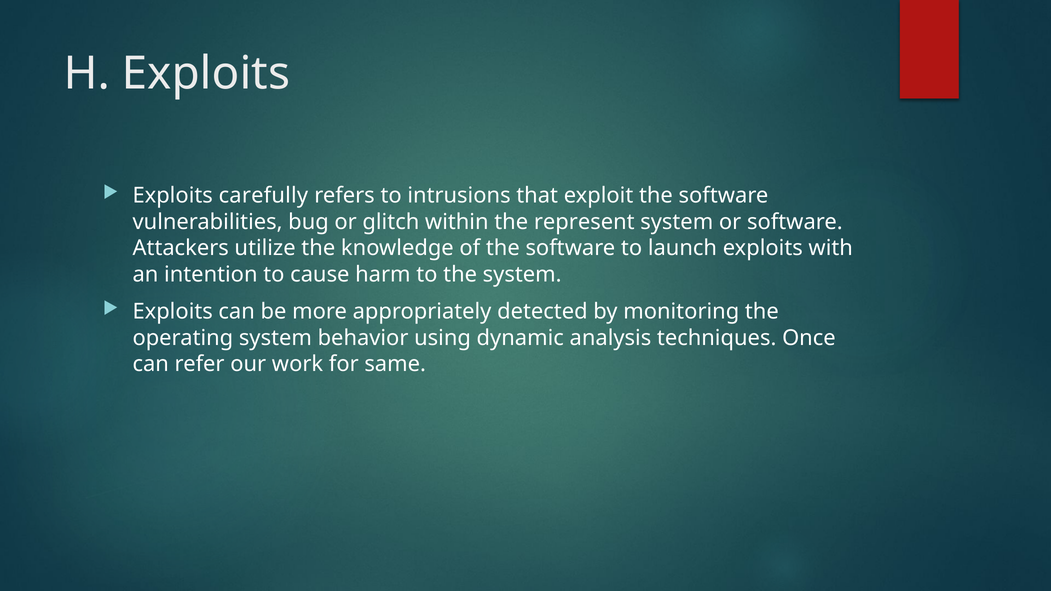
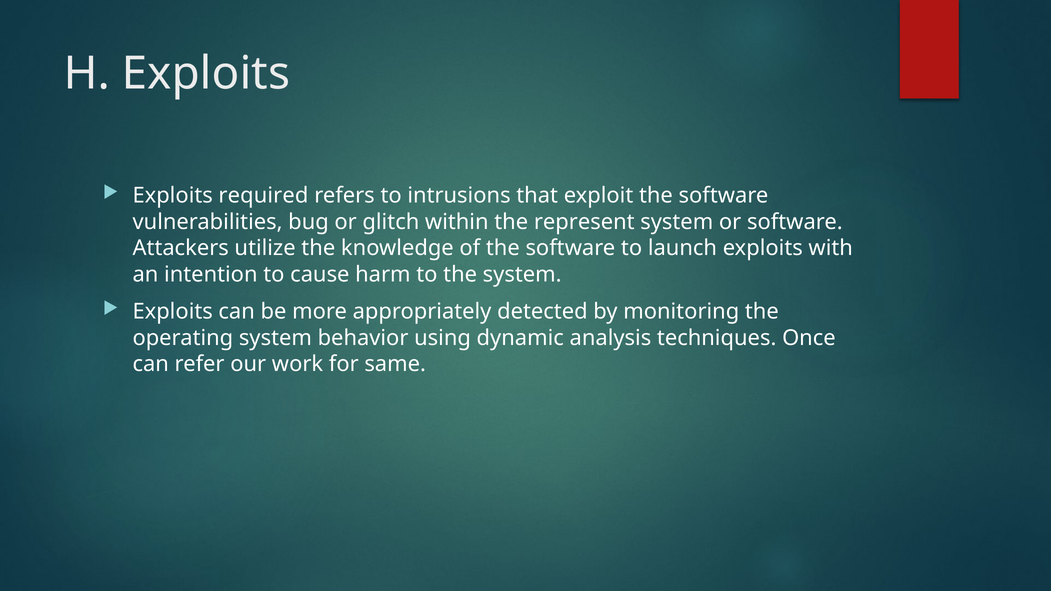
carefully: carefully -> required
